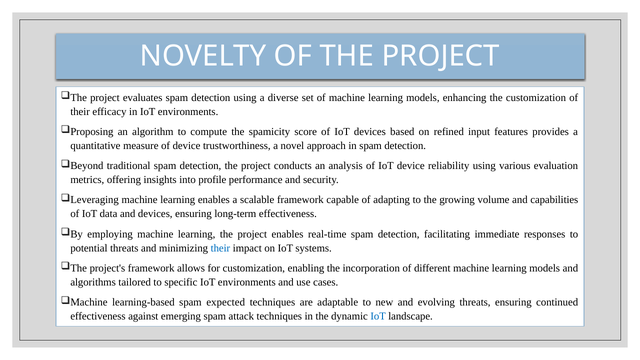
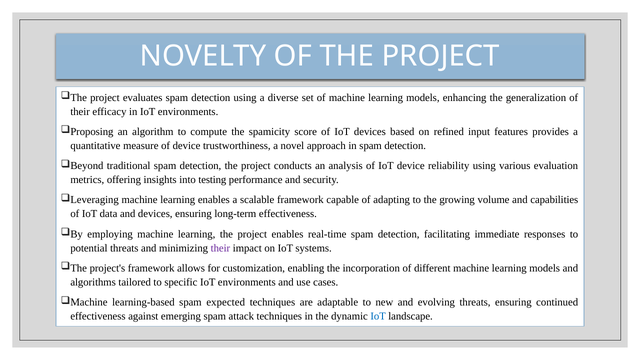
the customization: customization -> generalization
profile: profile -> testing
their at (220, 248) colour: blue -> purple
